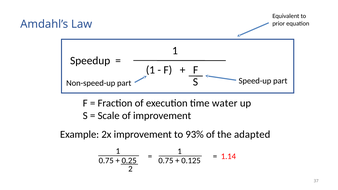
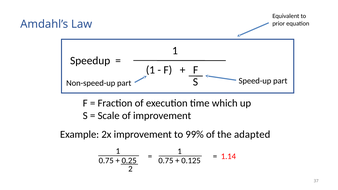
water: water -> which
93%: 93% -> 99%
